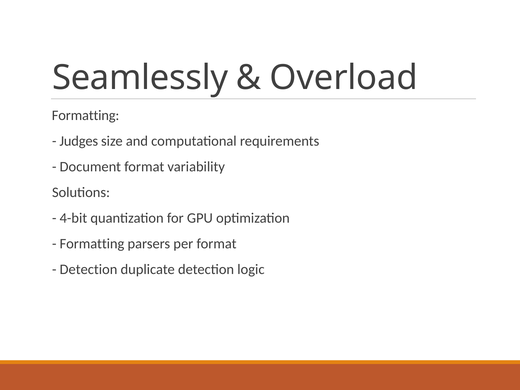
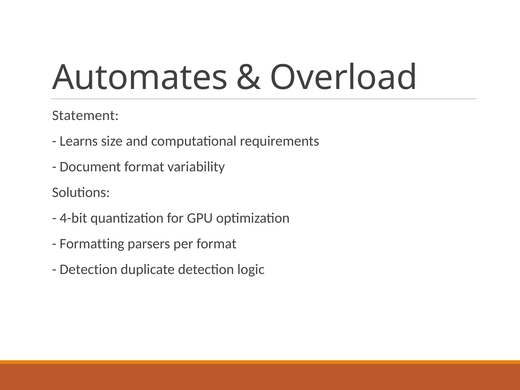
Seamlessly: Seamlessly -> Automates
Formatting at (86, 115): Formatting -> Statement
Judges: Judges -> Learns
